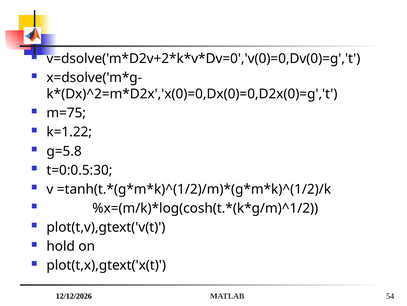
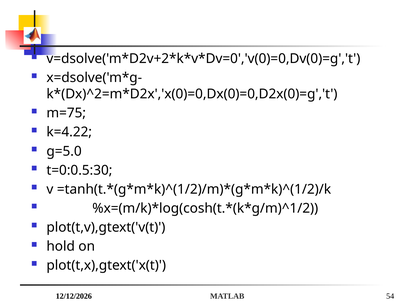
k=1.22: k=1.22 -> k=4.22
g=5.8: g=5.8 -> g=5.0
